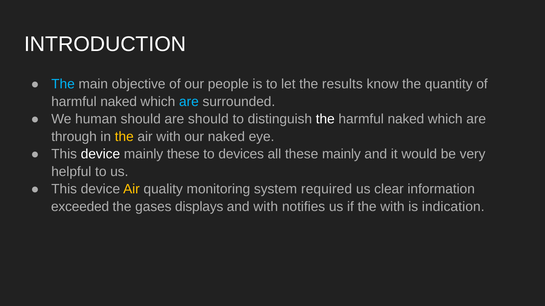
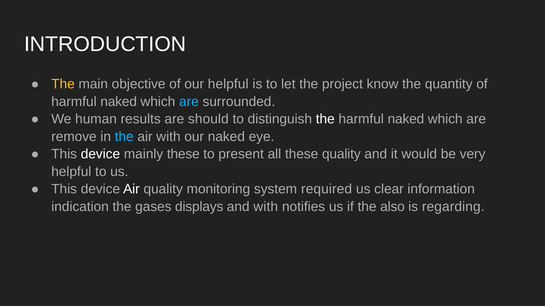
The at (63, 84) colour: light blue -> yellow
our people: people -> helpful
results: results -> project
human should: should -> results
through: through -> remove
the at (124, 137) colour: yellow -> light blue
devices: devices -> present
these mainly: mainly -> quality
Air at (131, 189) colour: yellow -> white
exceeded: exceeded -> indication
the with: with -> also
indication: indication -> regarding
